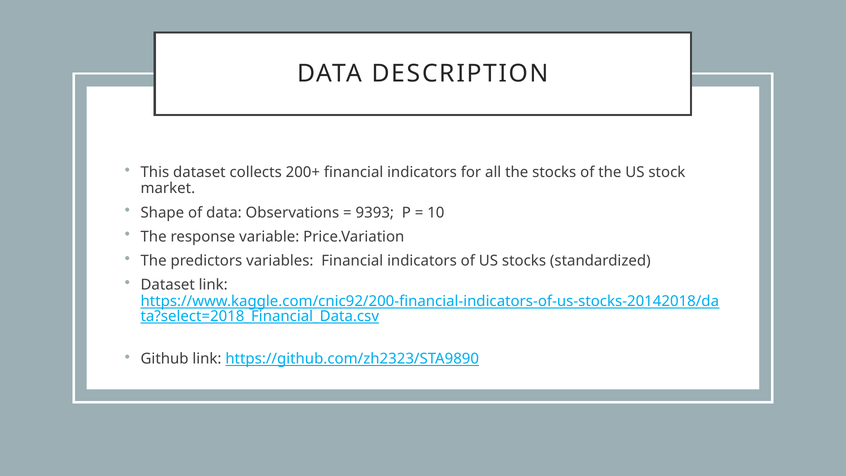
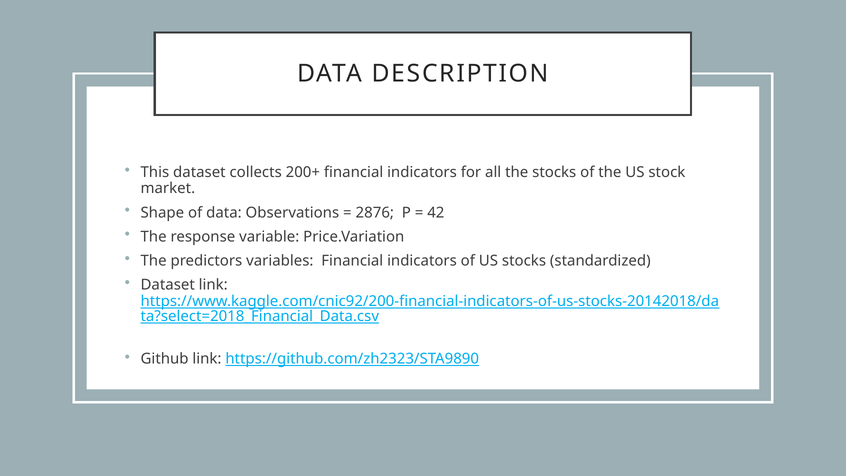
9393: 9393 -> 2876
10: 10 -> 42
